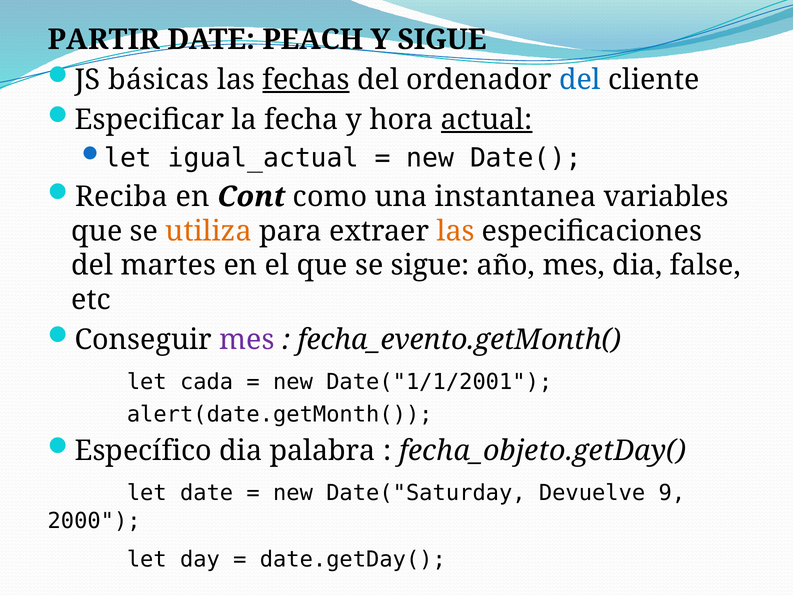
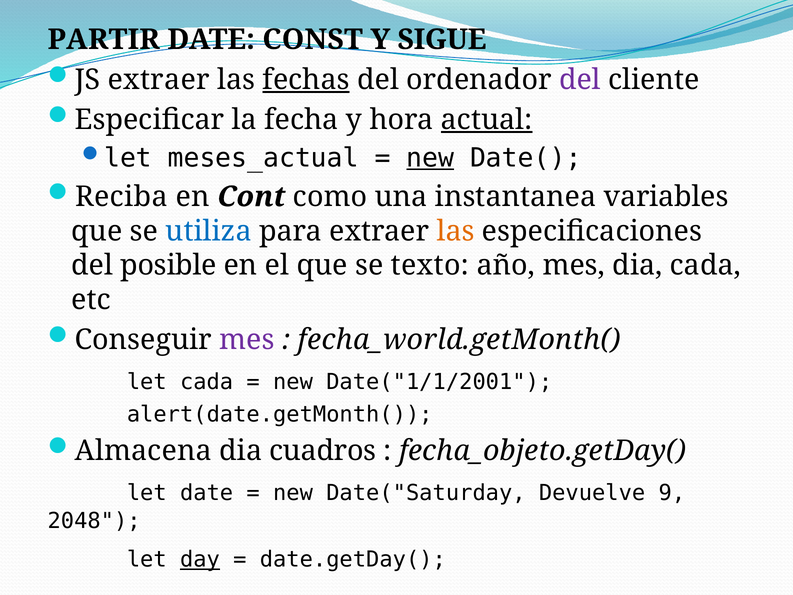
PEACH: PEACH -> CONST
JS básicas: básicas -> extraer
del at (580, 80) colour: blue -> purple
igual_actual: igual_actual -> meses_actual
new at (430, 158) underline: none -> present
utiliza colour: orange -> blue
martes: martes -> posible
se sigue: sigue -> texto
dia false: false -> cada
fecha_evento.getMonth(: fecha_evento.getMonth( -> fecha_world.getMonth(
Específico: Específico -> Almacena
palabra: palabra -> cuadros
2000: 2000 -> 2048
day underline: none -> present
